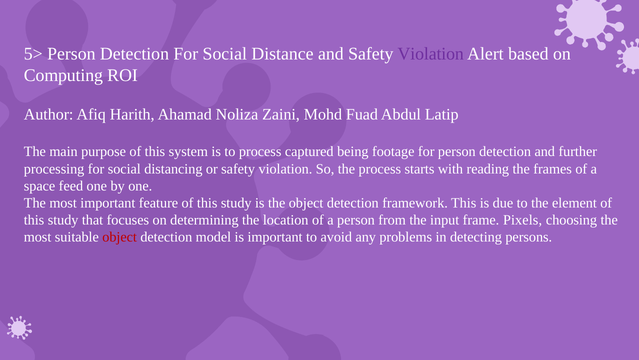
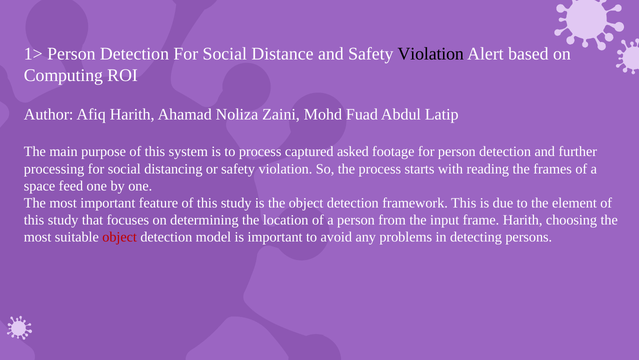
5>: 5> -> 1>
Violation at (431, 54) colour: purple -> black
being: being -> asked
frame Pixels: Pixels -> Harith
